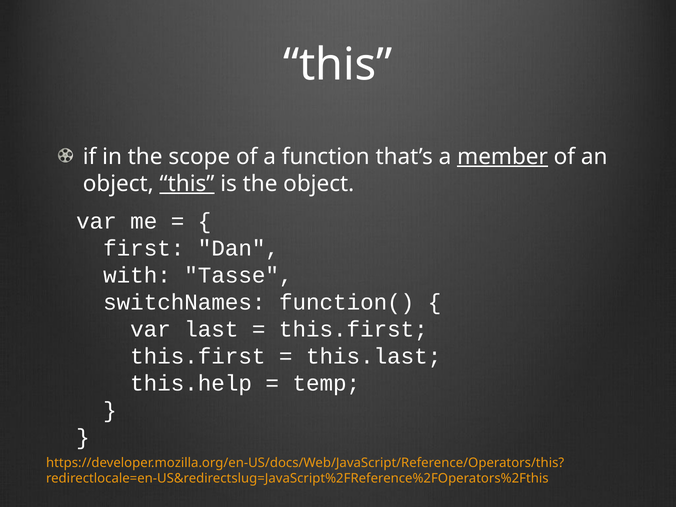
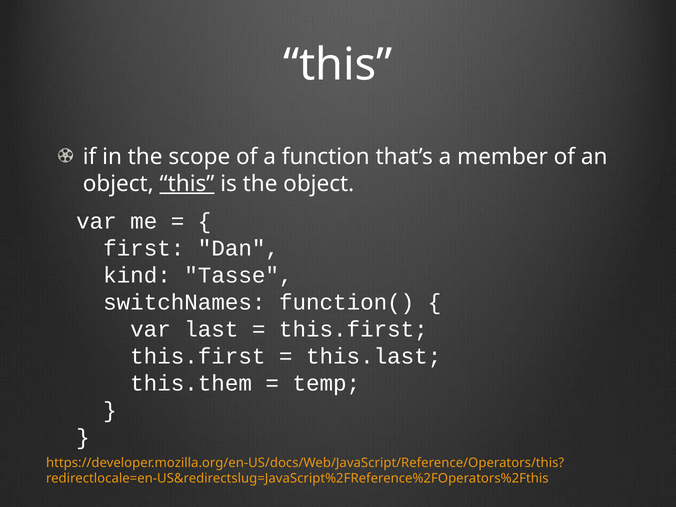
member underline: present -> none
with: with -> kind
this.help: this.help -> this.them
